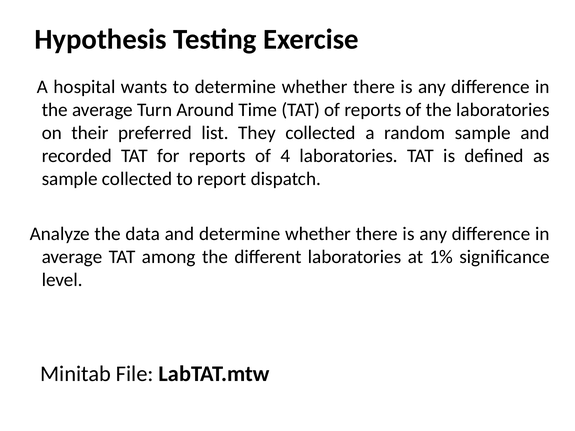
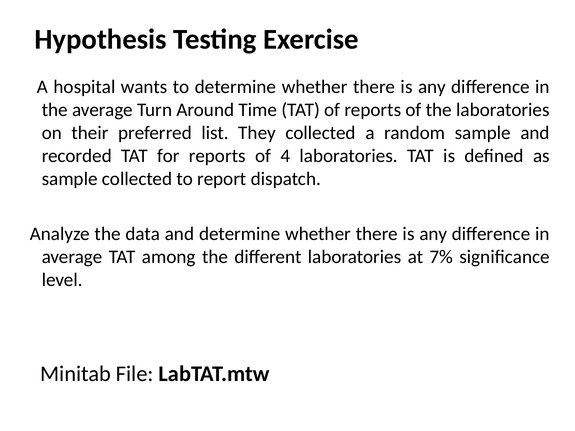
1%: 1% -> 7%
